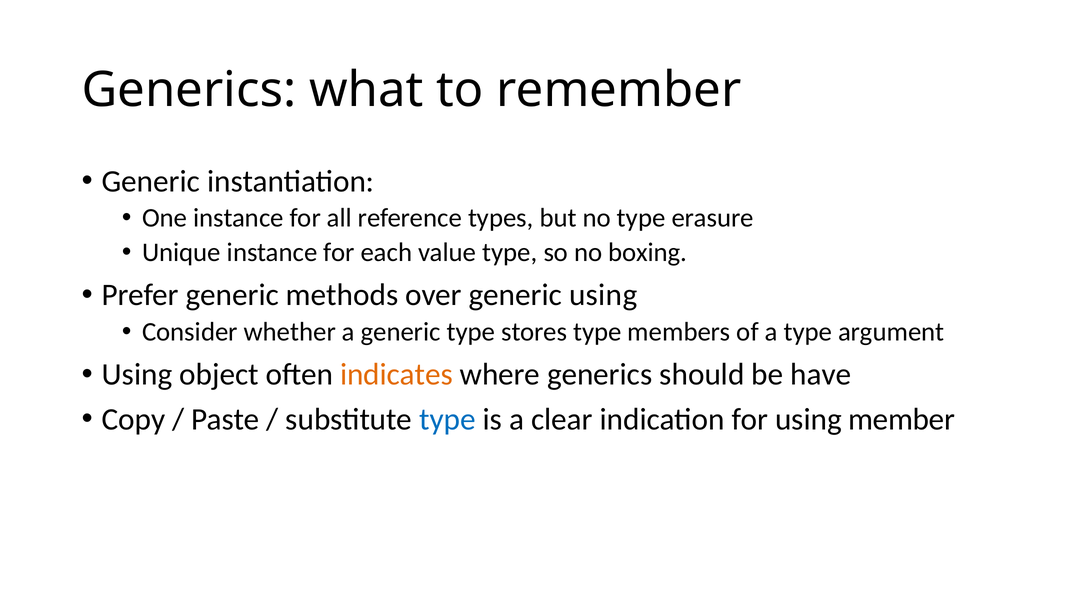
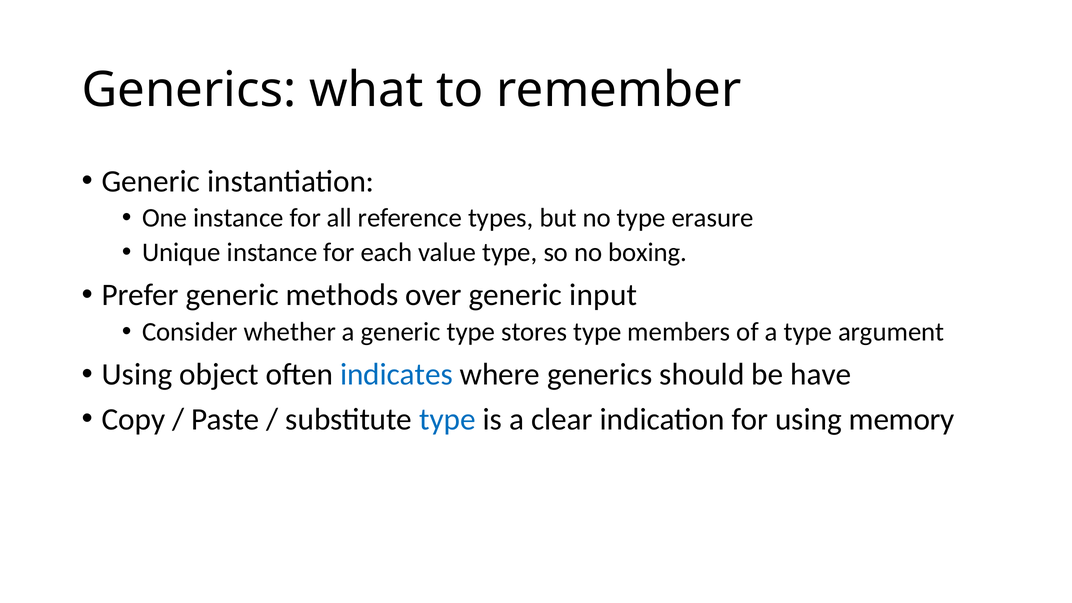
generic using: using -> input
indicates colour: orange -> blue
member: member -> memory
